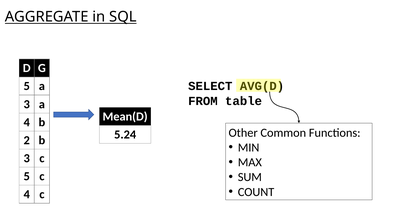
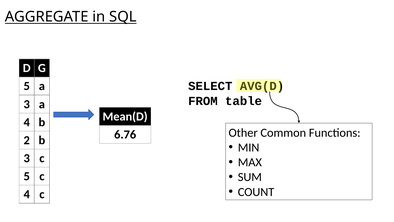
5.24: 5.24 -> 6.76
